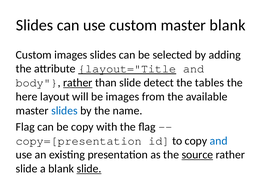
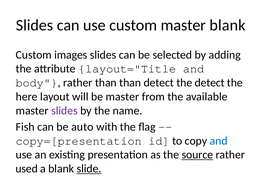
layout="Title underline: present -> none
rather at (78, 83) underline: present -> none
than slide: slide -> than
the tables: tables -> detect
be images: images -> master
slides at (64, 111) colour: blue -> purple
Flag at (25, 127): Flag -> Fish
be copy: copy -> auto
slide at (27, 169): slide -> used
